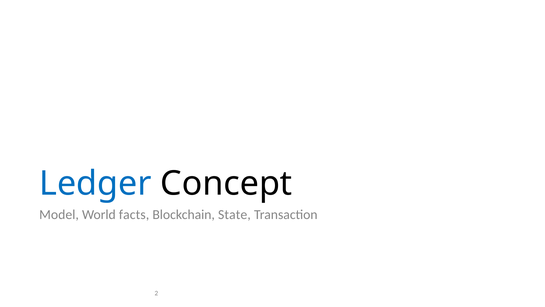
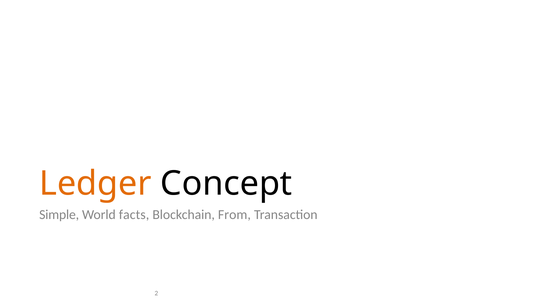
Ledger colour: blue -> orange
Model: Model -> Simple
State: State -> From
